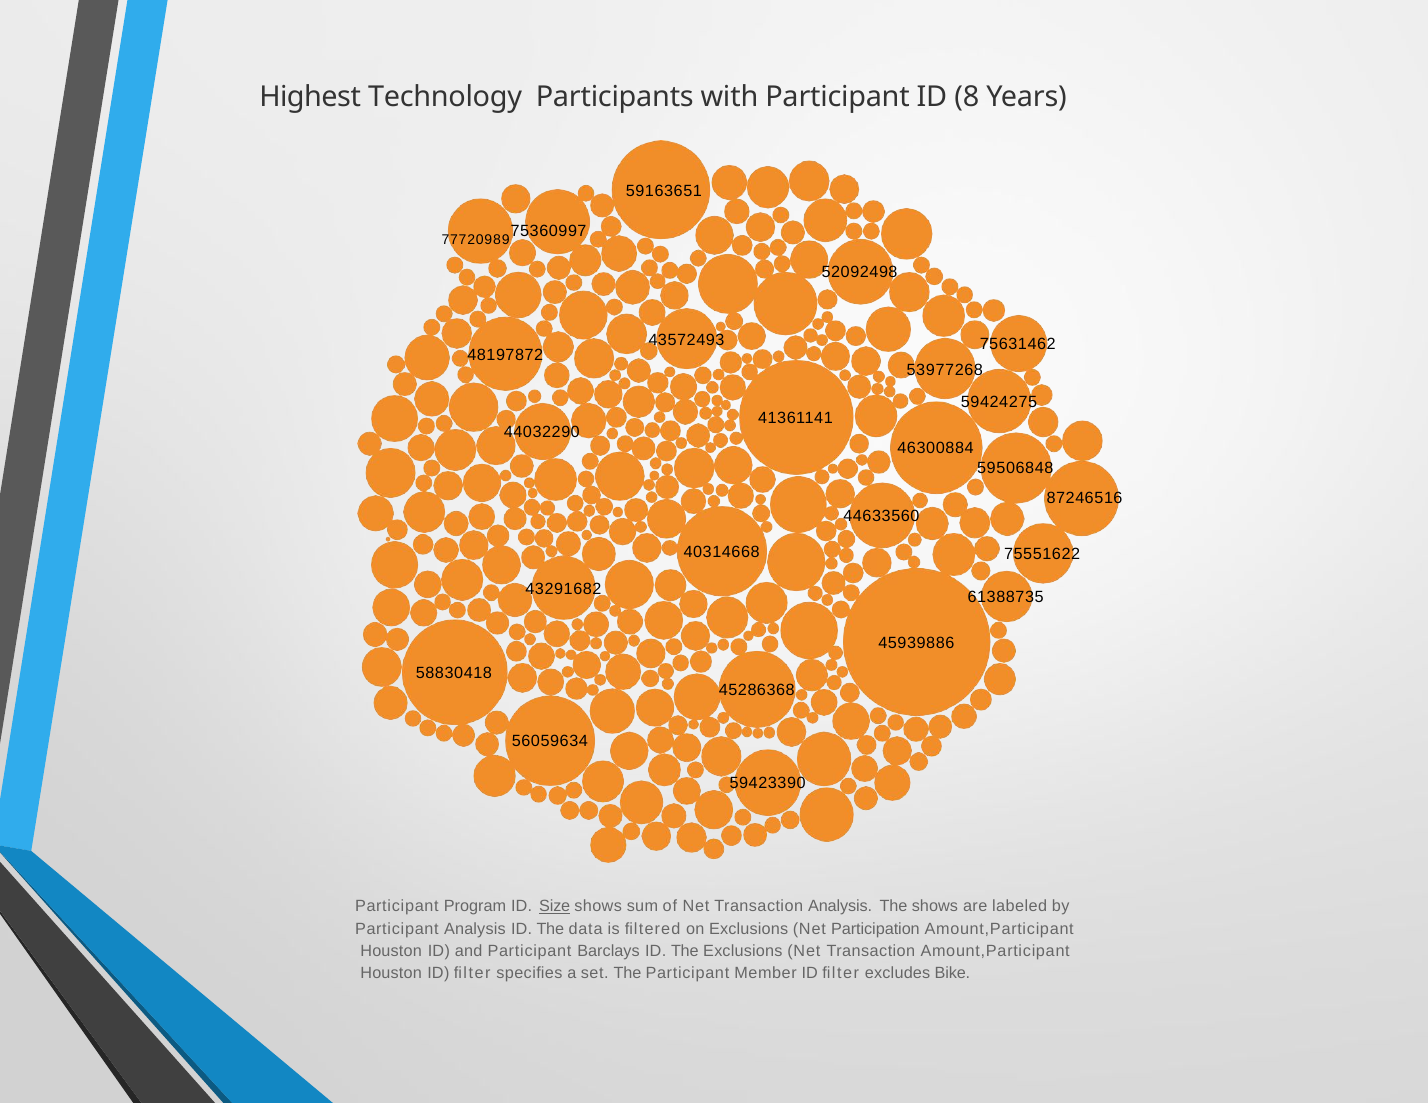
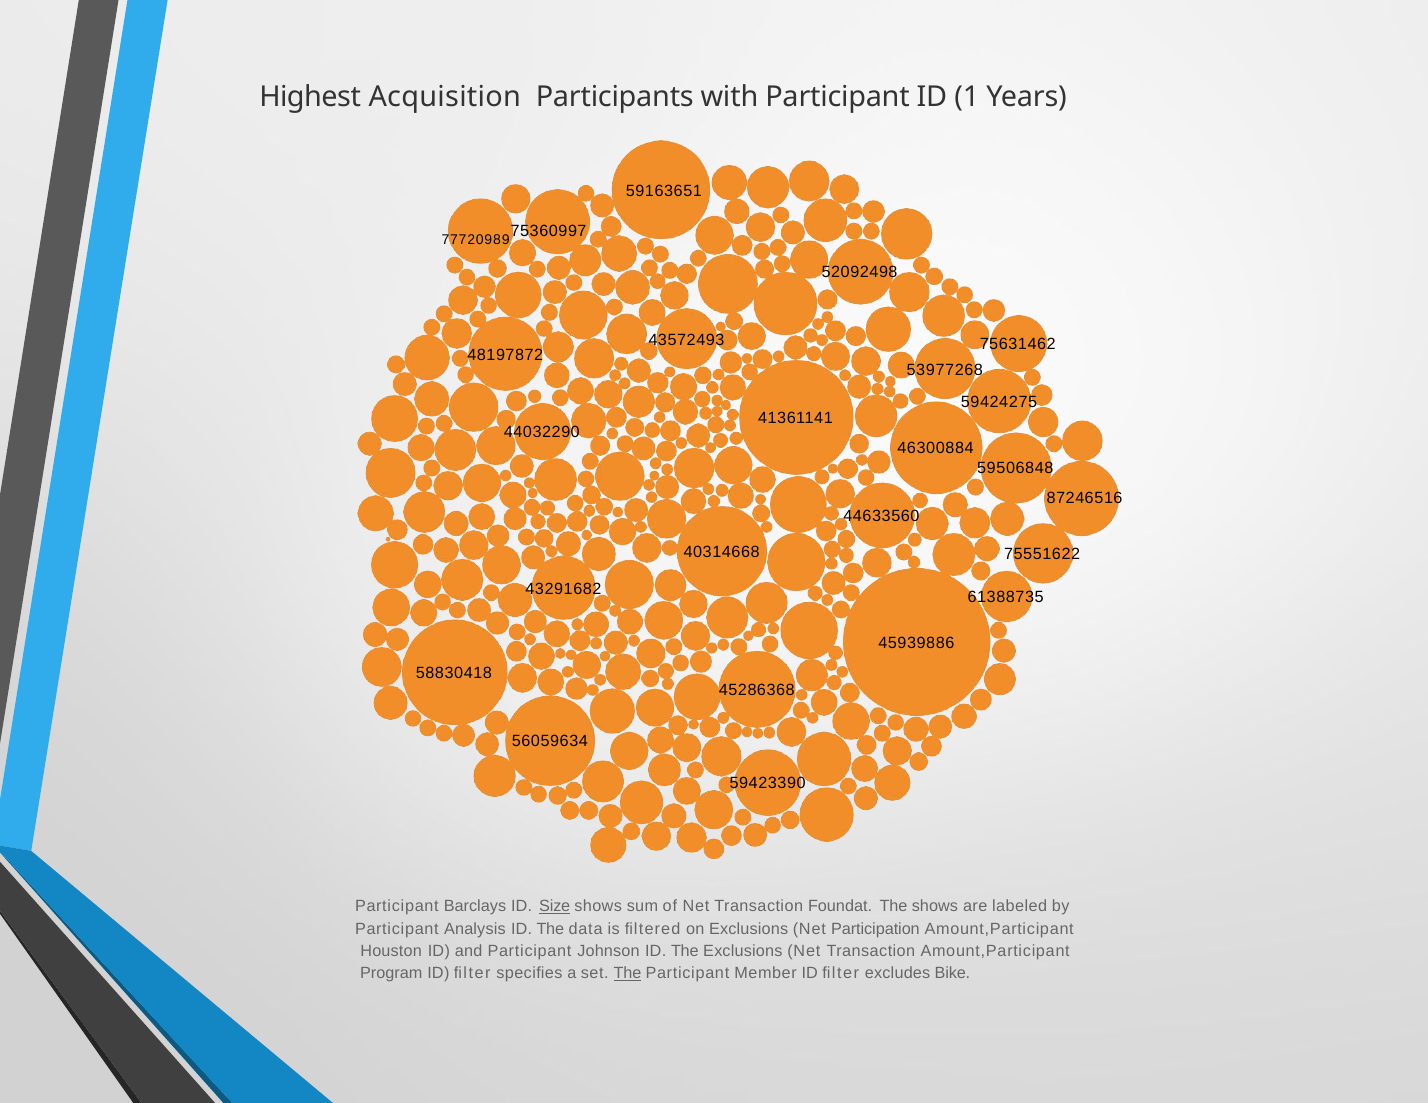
Technology: Technology -> Acquisition
8: 8 -> 1
Program: Program -> Barclays
Transaction Analysis: Analysis -> Foundat
Barclays: Barclays -> Johnson
Houston at (391, 974): Houston -> Program
The at (627, 974) underline: none -> present
